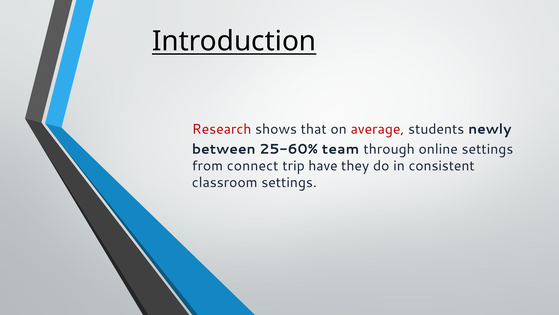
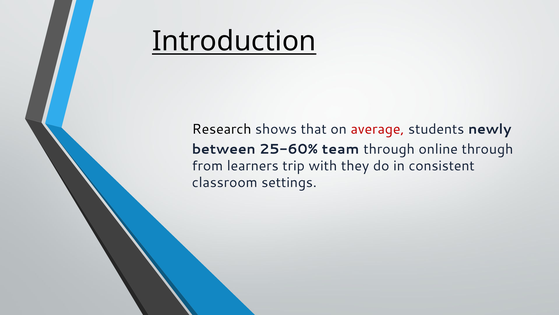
Research colour: red -> black
online settings: settings -> through
connect: connect -> learners
have: have -> with
